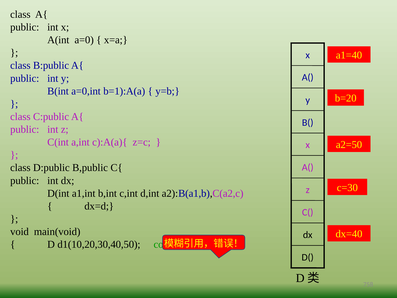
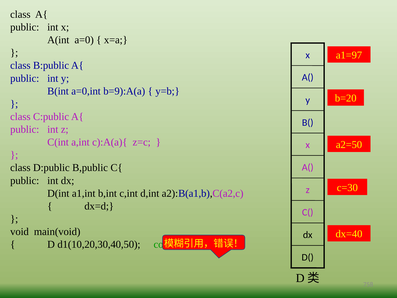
a1=40: a1=40 -> a1=97
b=1):A(a: b=1):A(a -> b=9):A(a
